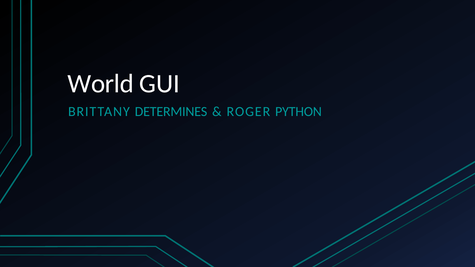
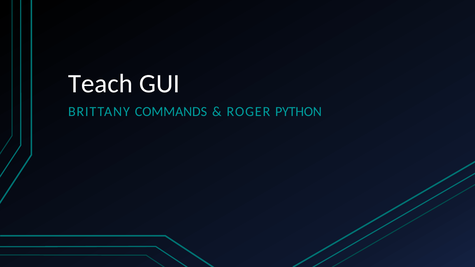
World: World -> Teach
DETERMINES: DETERMINES -> COMMANDS
